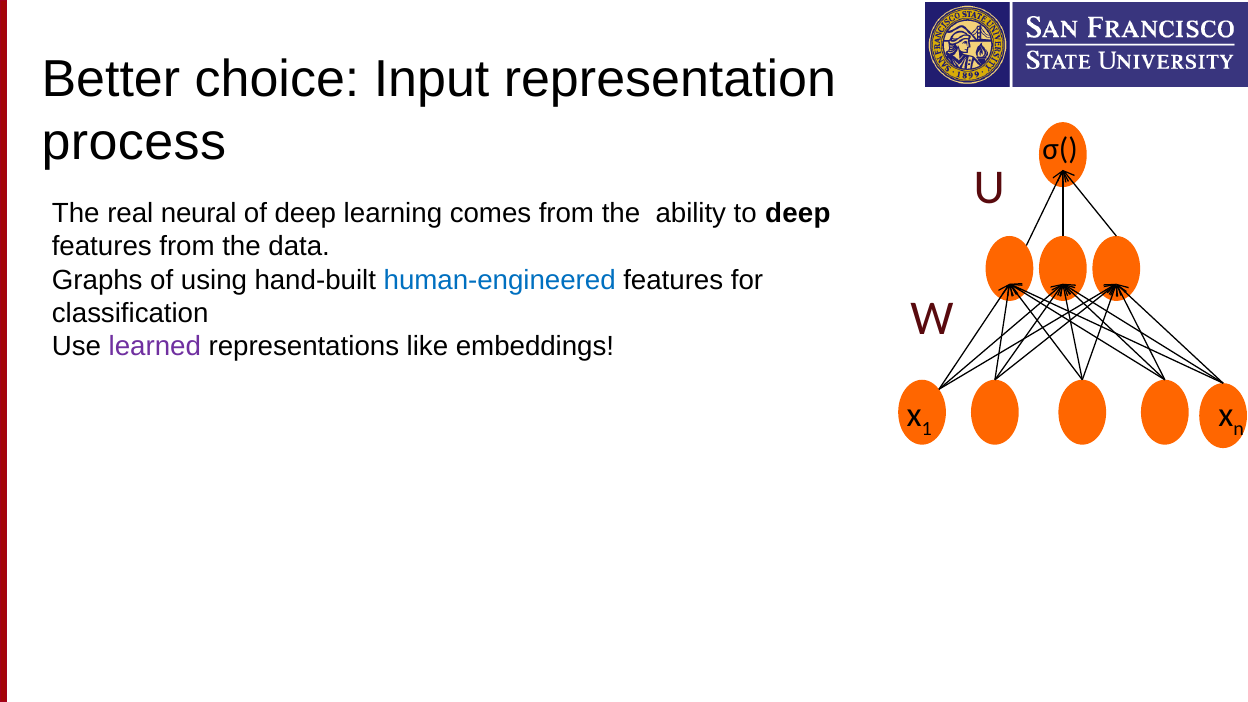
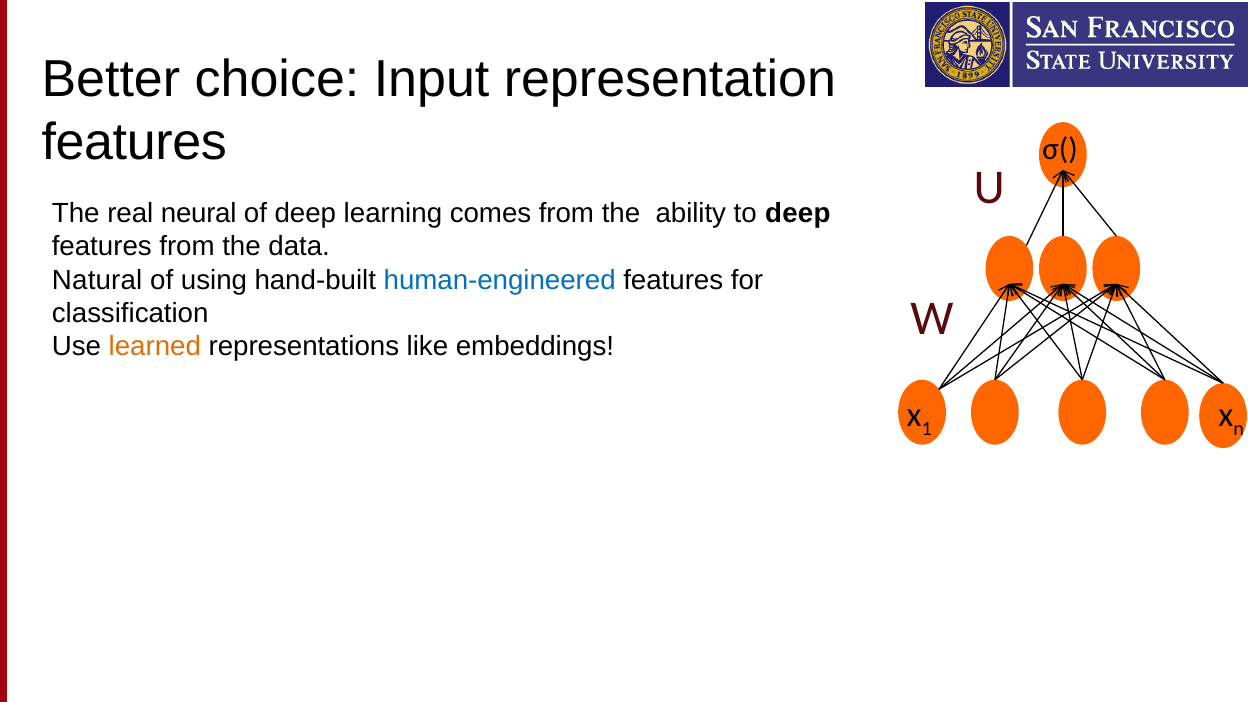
process at (134, 142): process -> features
Graphs: Graphs -> Natural
learned colour: purple -> orange
